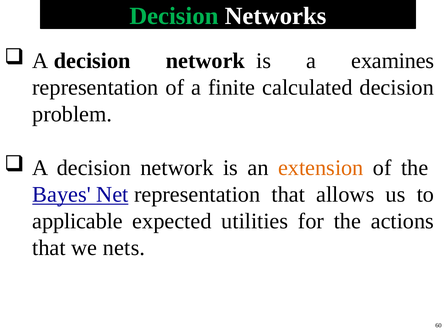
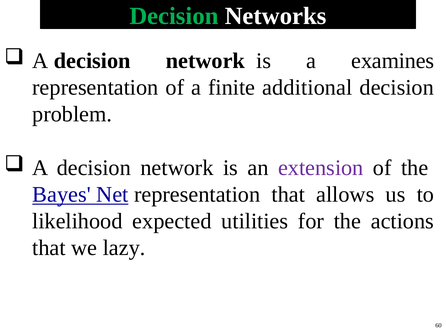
calculated: calculated -> additional
extension colour: orange -> purple
applicable: applicable -> likelihood
nets: nets -> lazy
